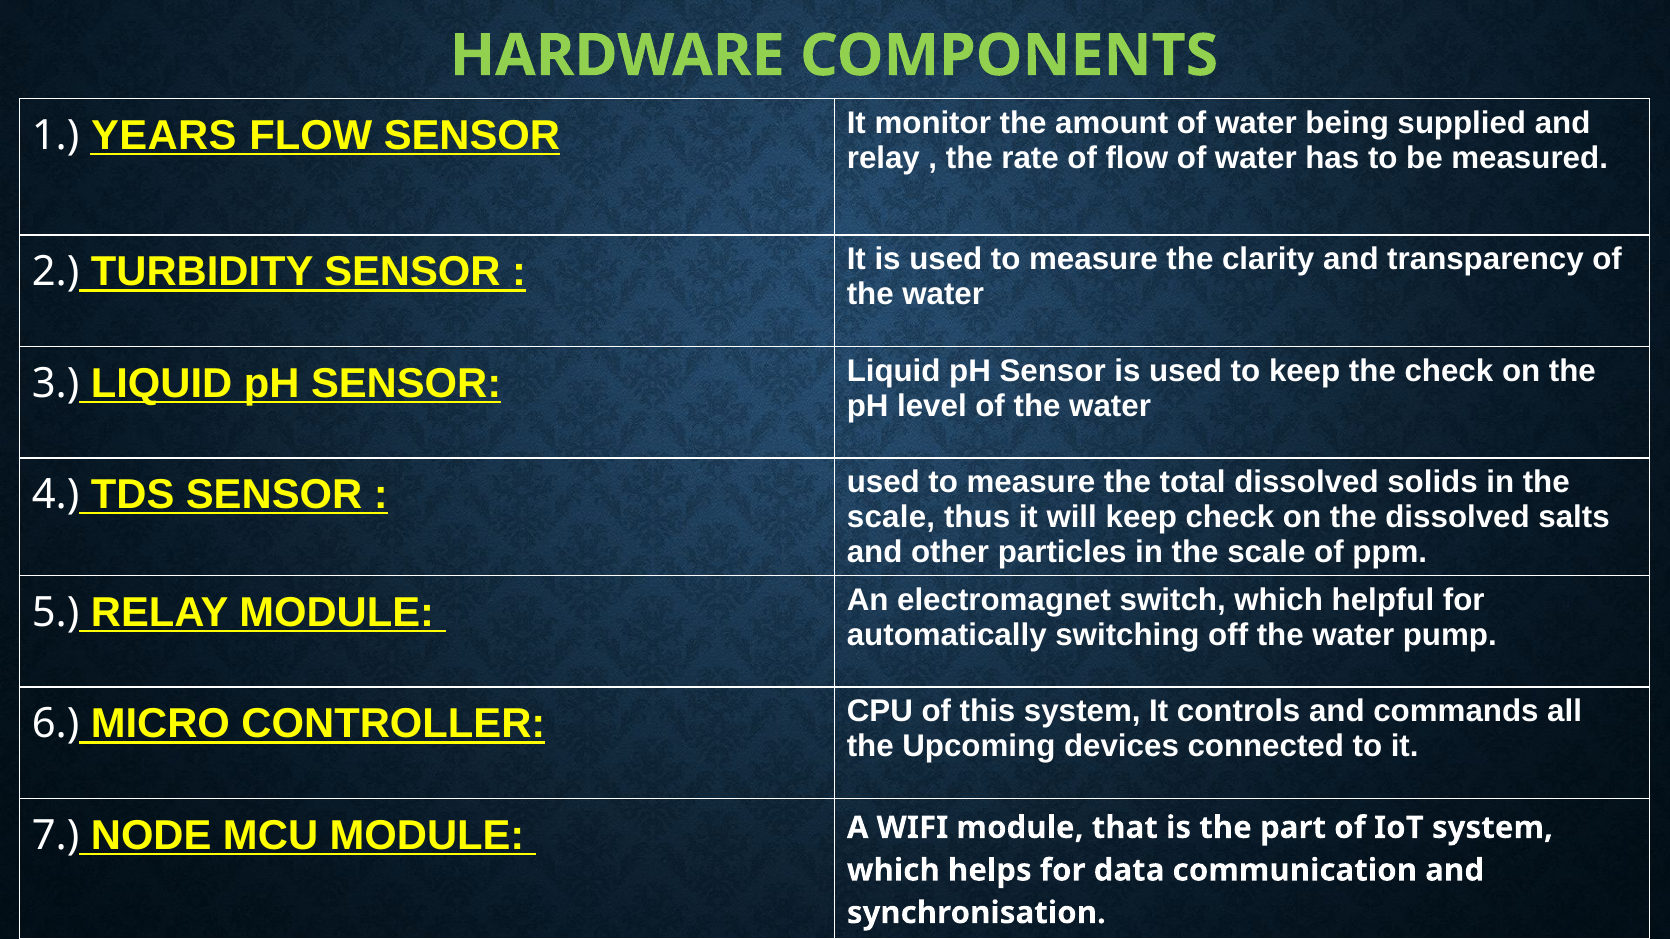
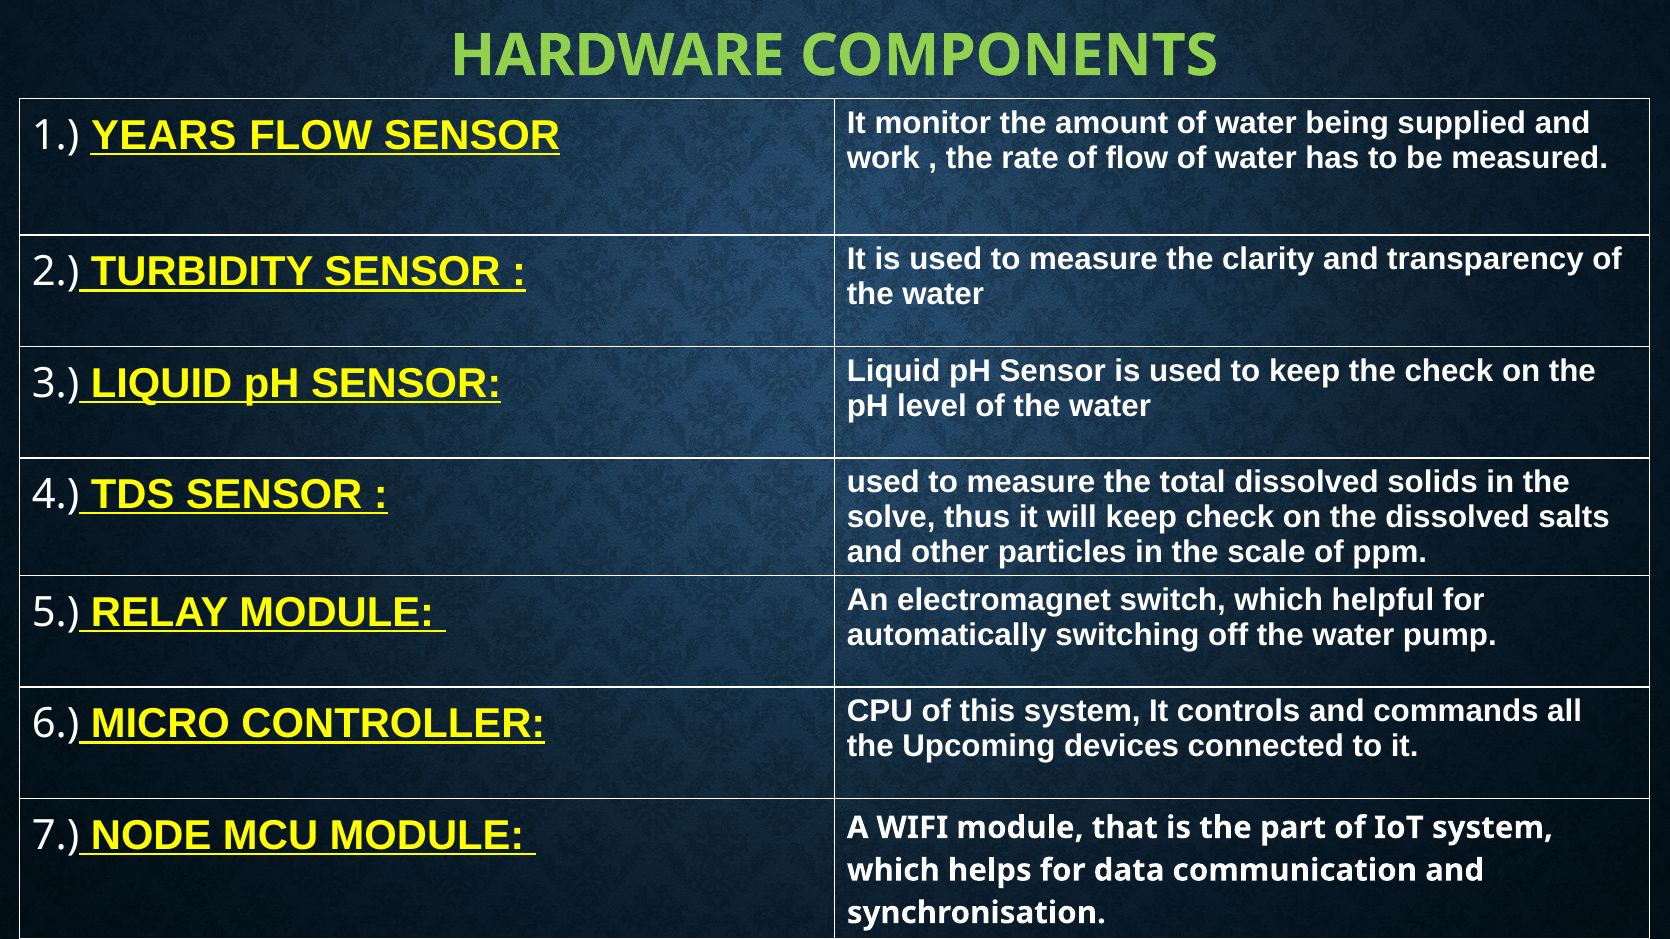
relay at (883, 158): relay -> work
scale at (891, 517): scale -> solve
